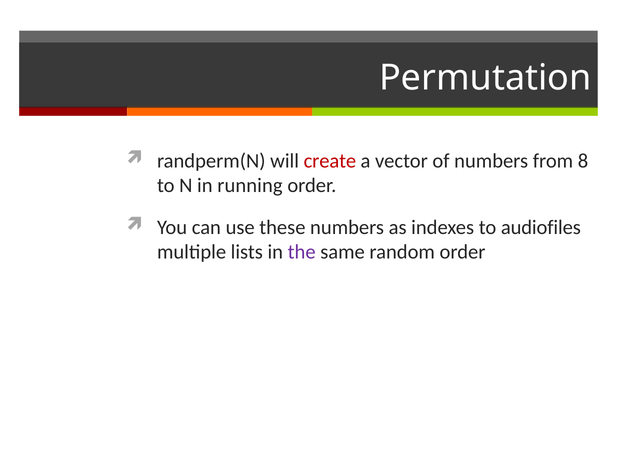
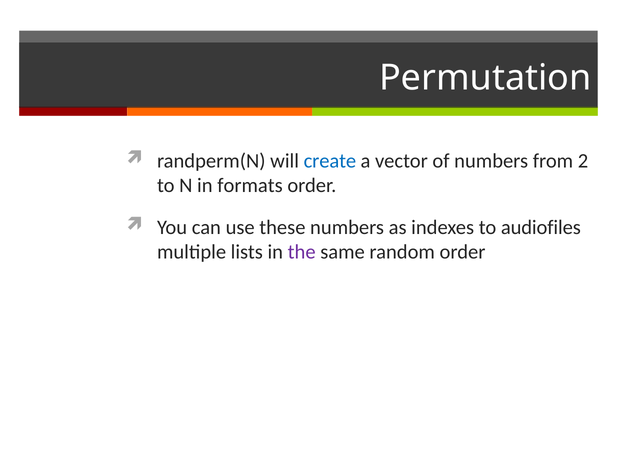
create colour: red -> blue
8: 8 -> 2
running: running -> formats
